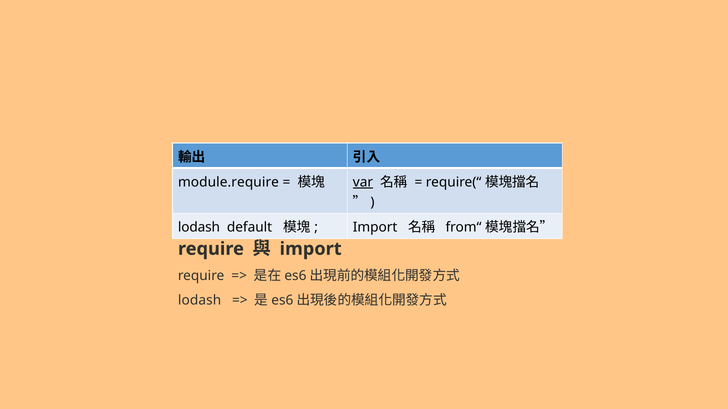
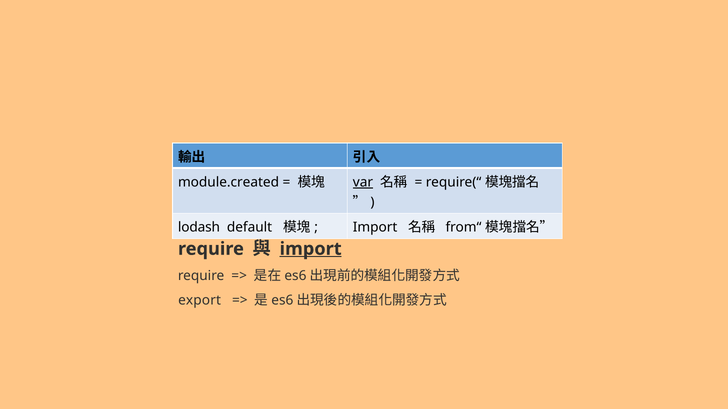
module.require: module.require -> module.created
import at (311, 249) underline: none -> present
lodash at (200, 301): lodash -> export
